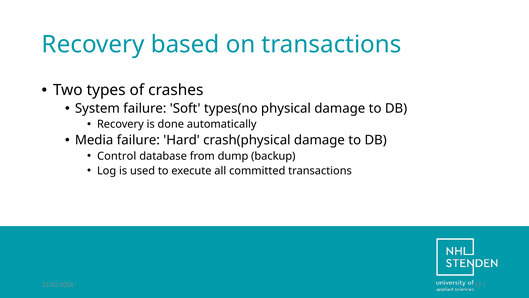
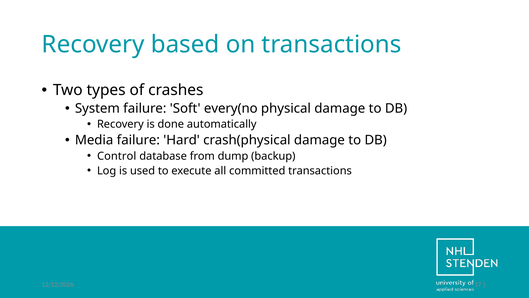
types(no: types(no -> every(no
